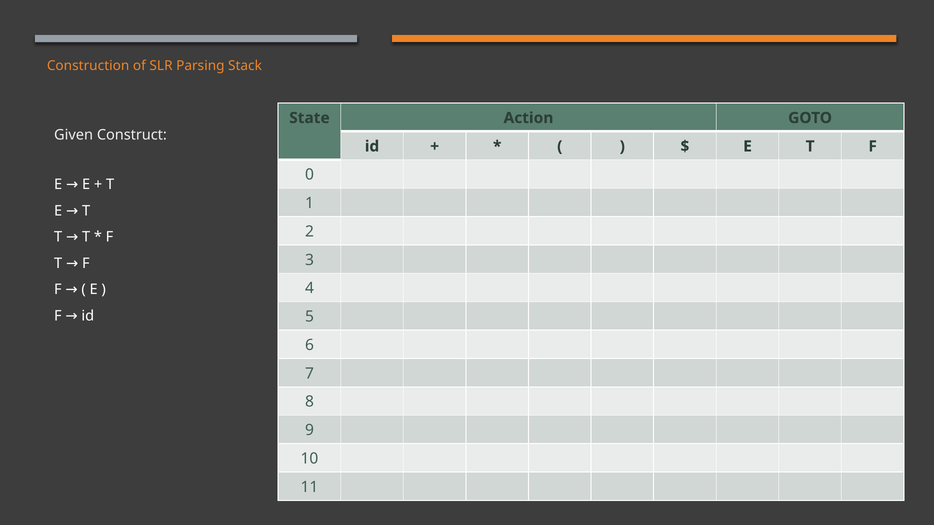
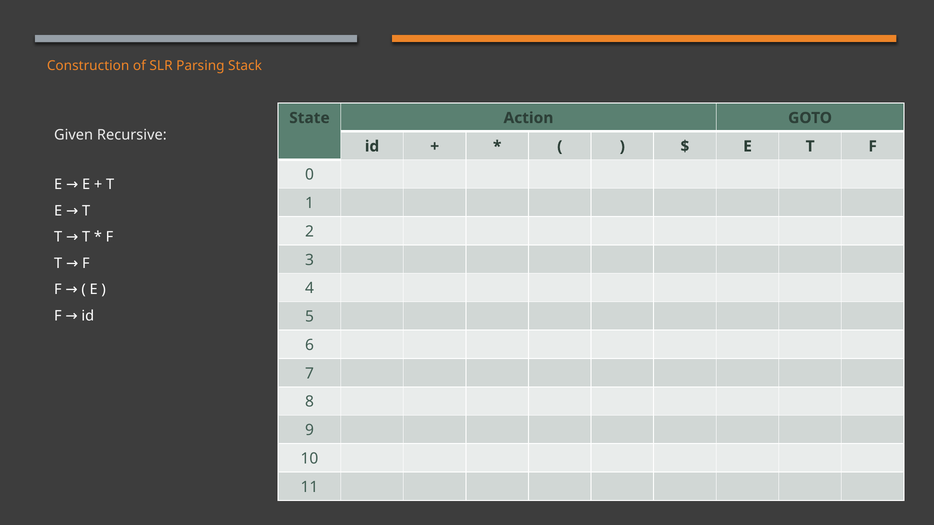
Construct: Construct -> Recursive
